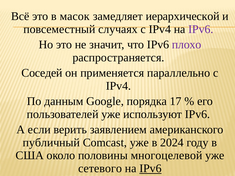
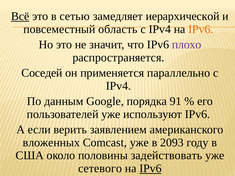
Всё underline: none -> present
масок: масок -> сетью
случаях: случаях -> область
IPv6 at (201, 29) colour: purple -> orange
17: 17 -> 91
публичный: публичный -> вложенных
2024: 2024 -> 2093
многоцелевой: многоцелевой -> задействовать
